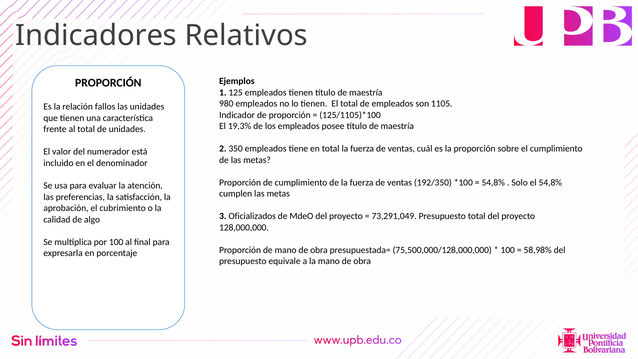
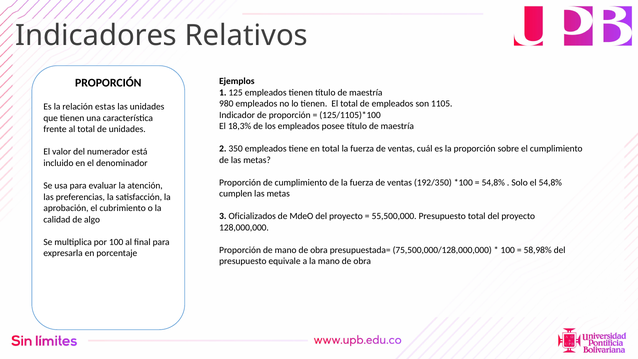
fallos: fallos -> estas
19,3%: 19,3% -> 18,3%
73,291,049: 73,291,049 -> 55,500,000
